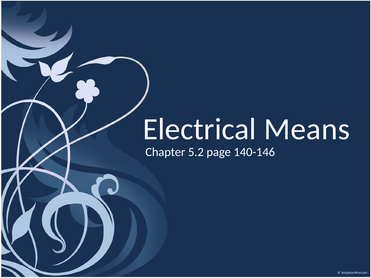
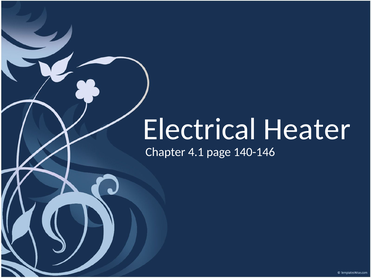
Means: Means -> Heater
5.2: 5.2 -> 4.1
